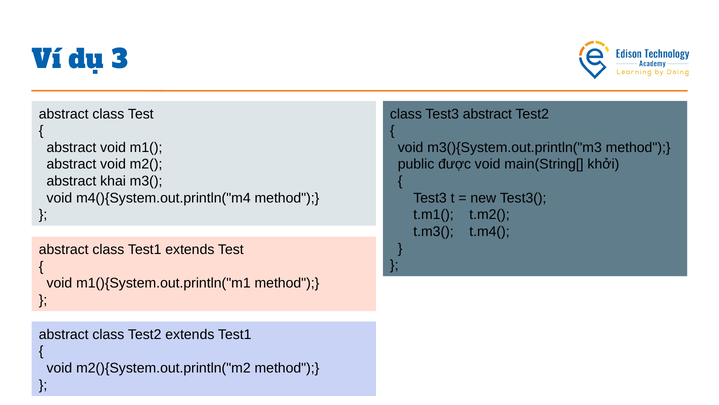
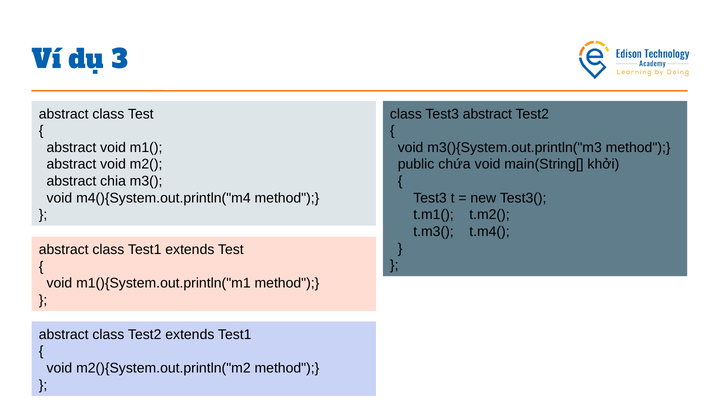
được: được -> chứa
khai: khai -> chia
